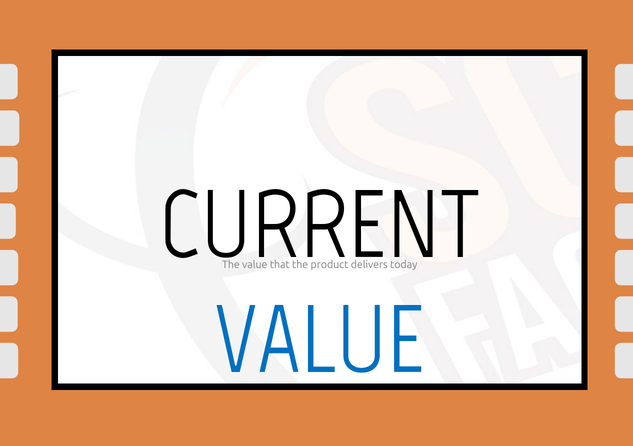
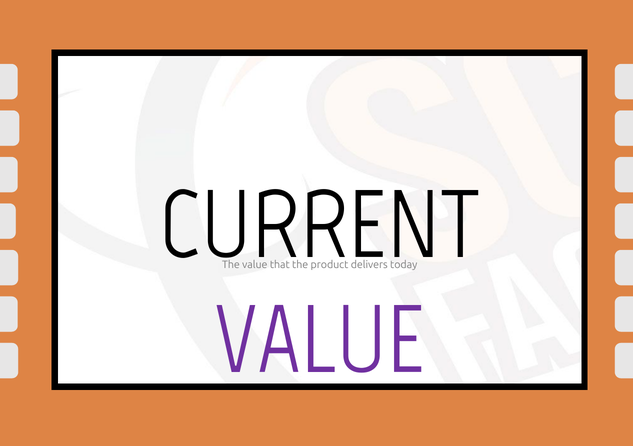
VALUE at (320, 341) colour: blue -> purple
